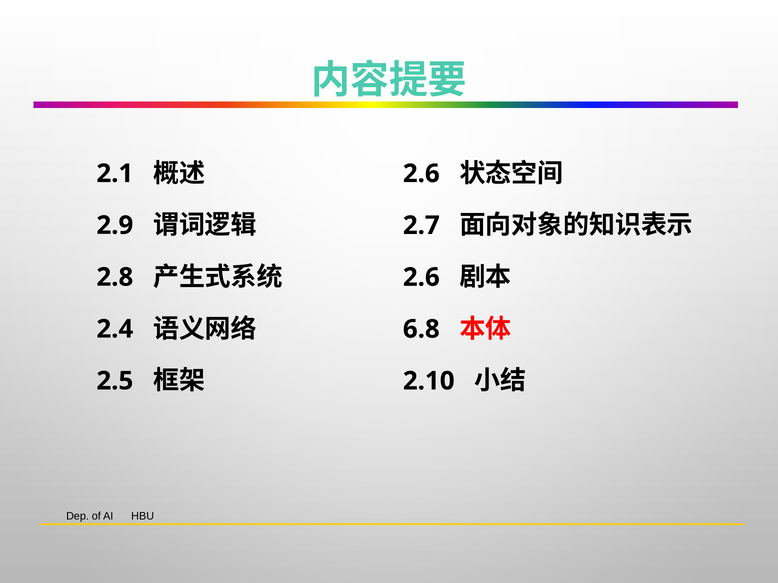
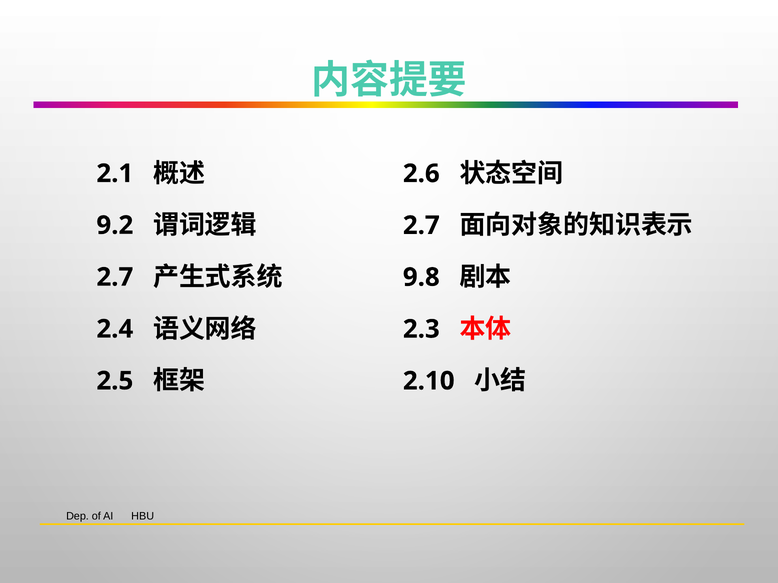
2.9: 2.9 -> 9.2
2.8 at (115, 277): 2.8 -> 2.7
2.6 at (421, 277): 2.6 -> 9.8
6.8: 6.8 -> 2.3
